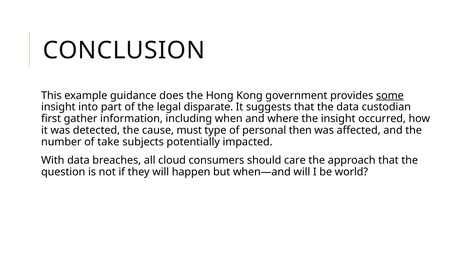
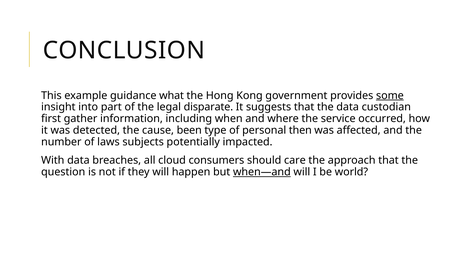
does: does -> what
the insight: insight -> service
must: must -> been
take: take -> laws
when—and underline: none -> present
